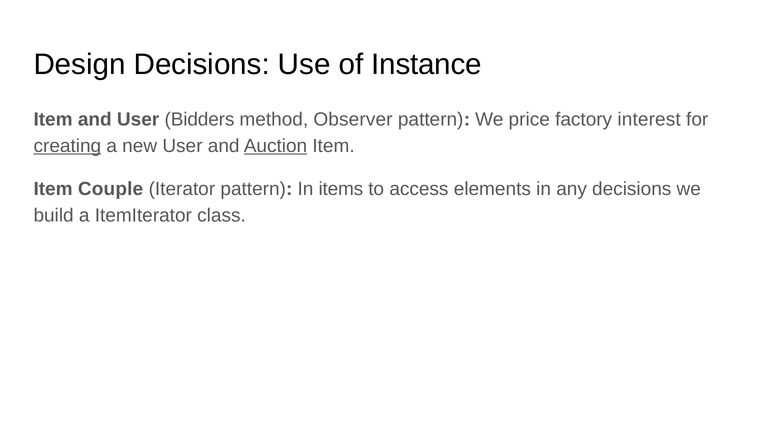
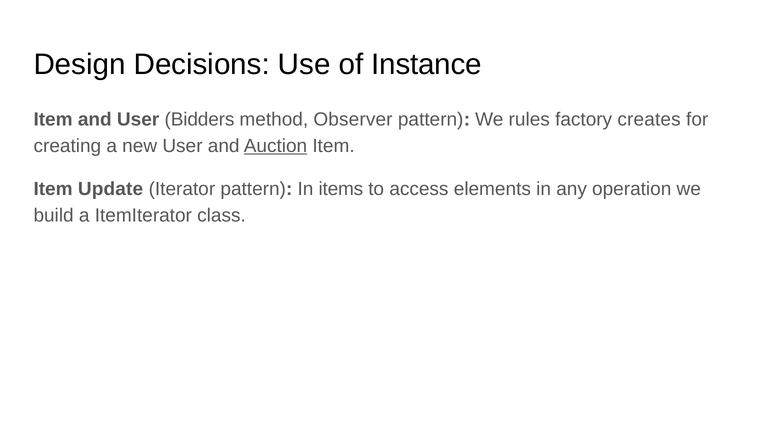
price: price -> rules
interest: interest -> creates
creating underline: present -> none
Couple: Couple -> Update
any decisions: decisions -> operation
